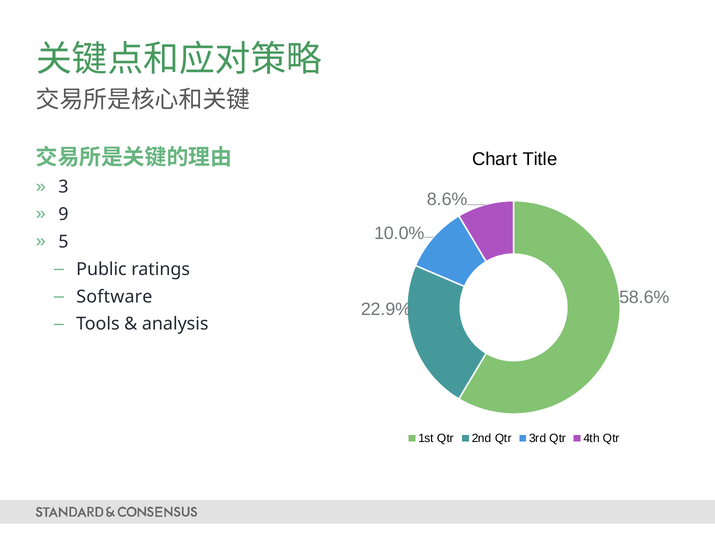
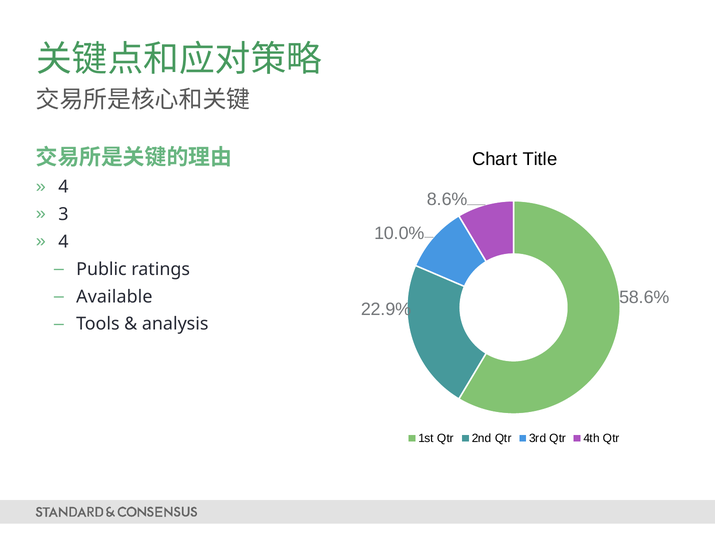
3 at (63, 187): 3 -> 4
9: 9 -> 3
5 at (63, 242): 5 -> 4
Software: Software -> Available
